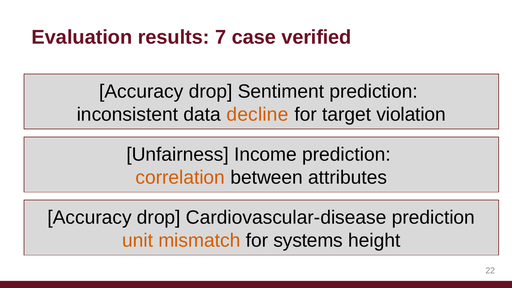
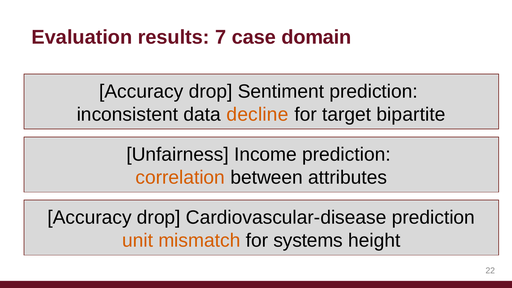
verified: verified -> domain
violation: violation -> bipartite
